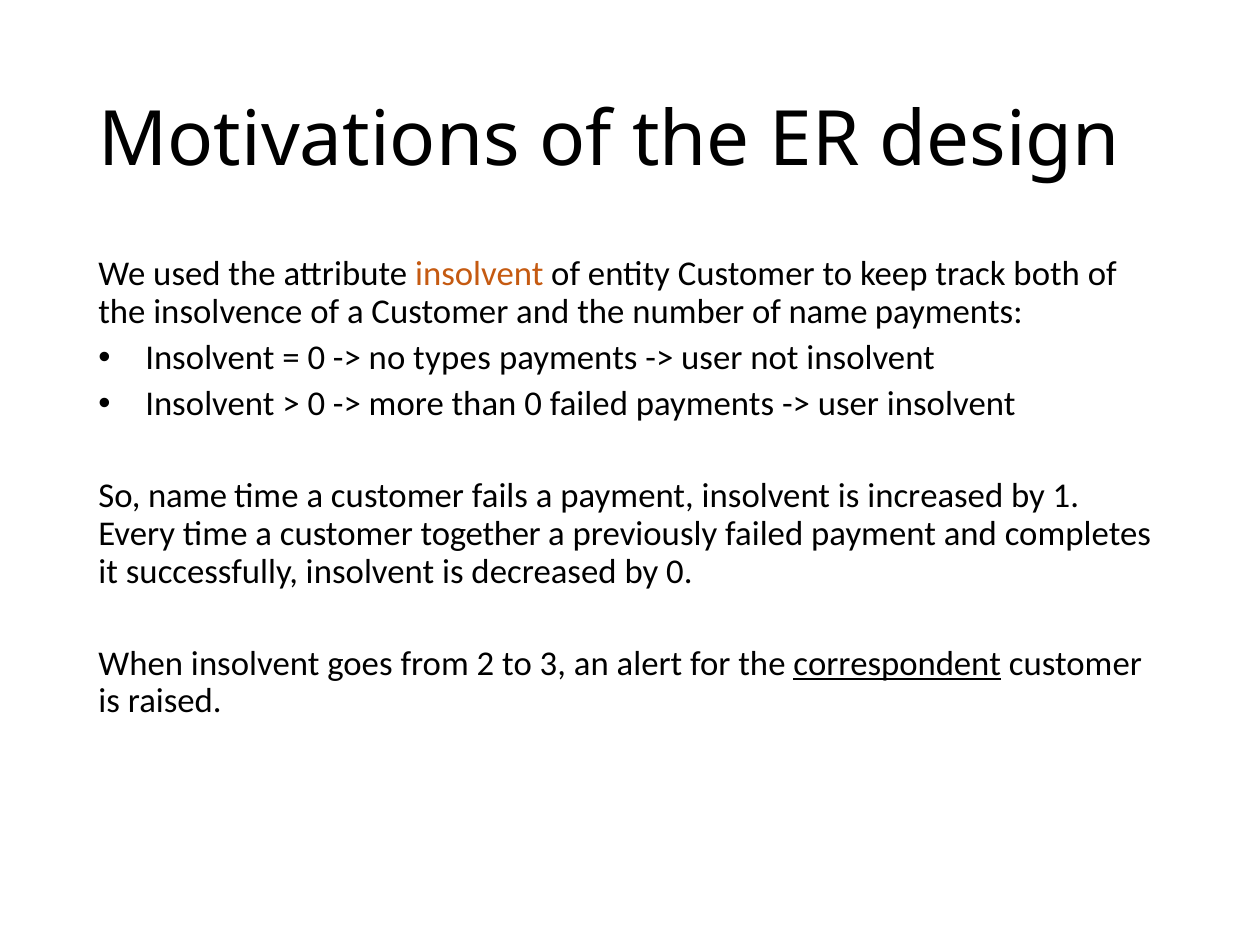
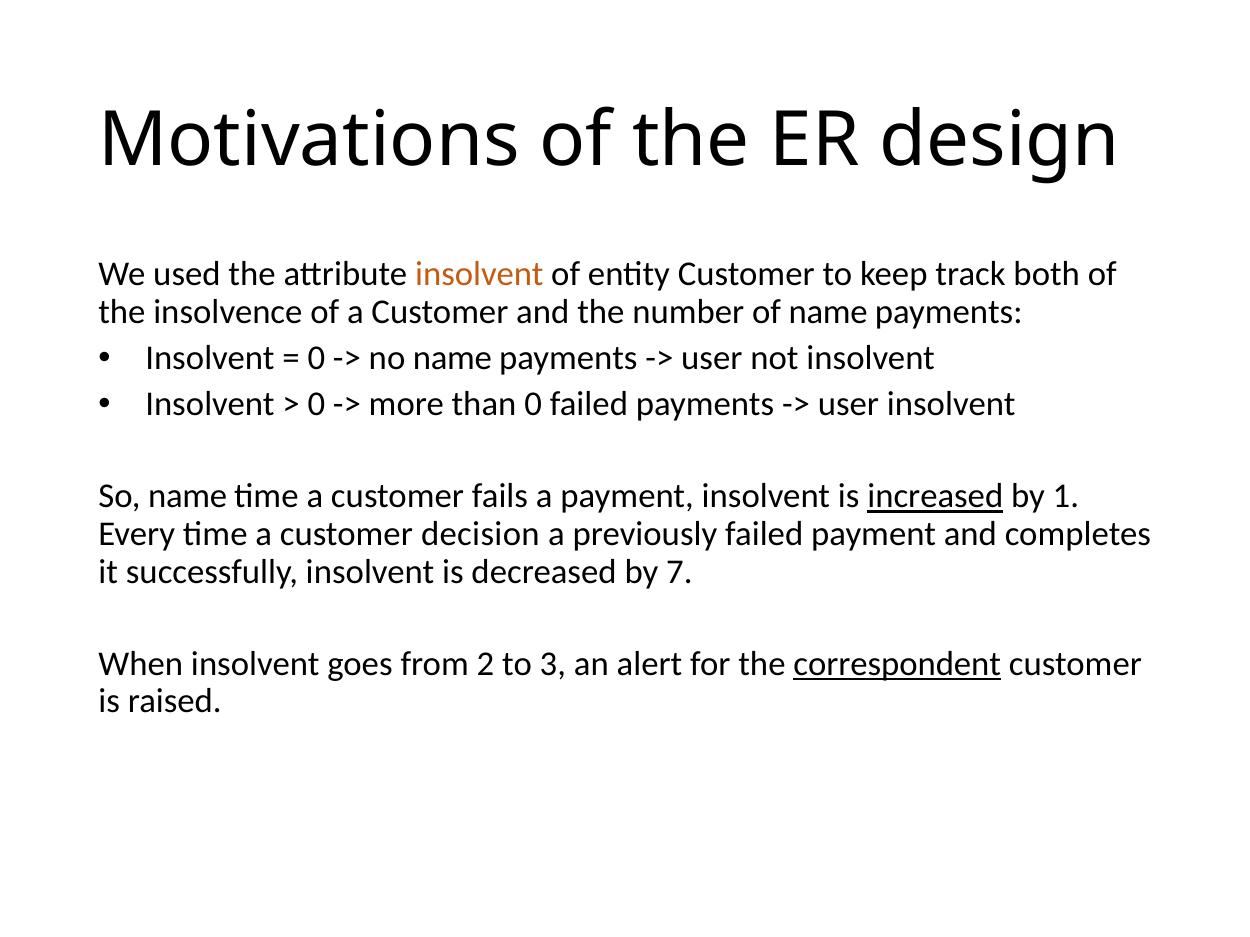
no types: types -> name
increased underline: none -> present
together: together -> decision
by 0: 0 -> 7
